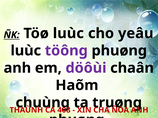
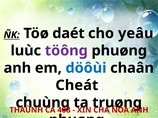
Töø luùc: luùc -> daét
döôùi colour: purple -> blue
Haõm: Haõm -> Cheát
